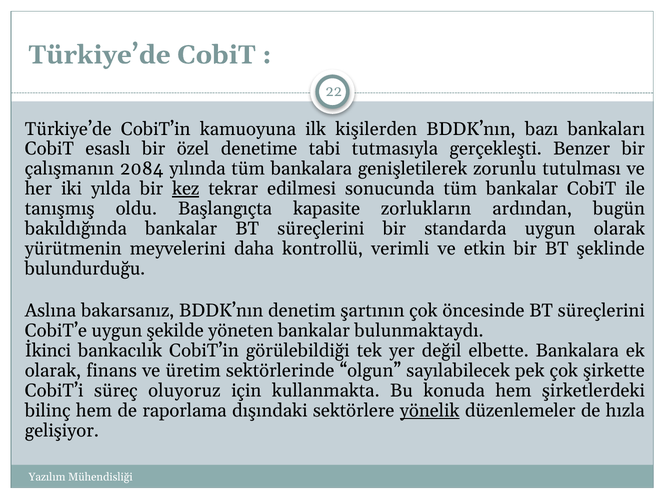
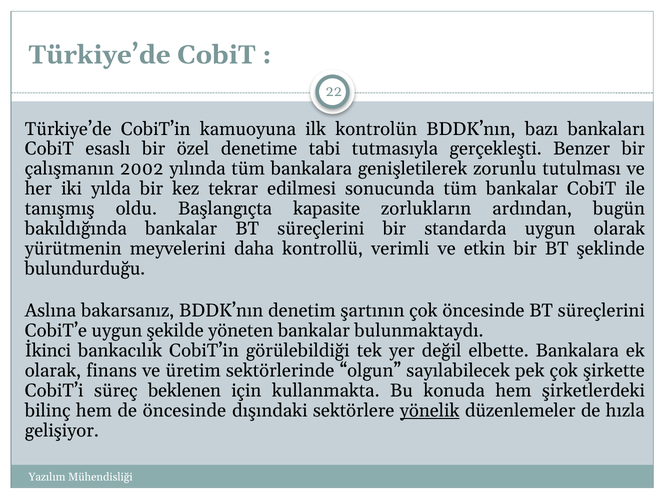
kişilerden: kişilerden -> kontrolün
2084: 2084 -> 2002
kez underline: present -> none
oluyoruz: oluyoruz -> beklenen
de raporlama: raporlama -> öncesinde
